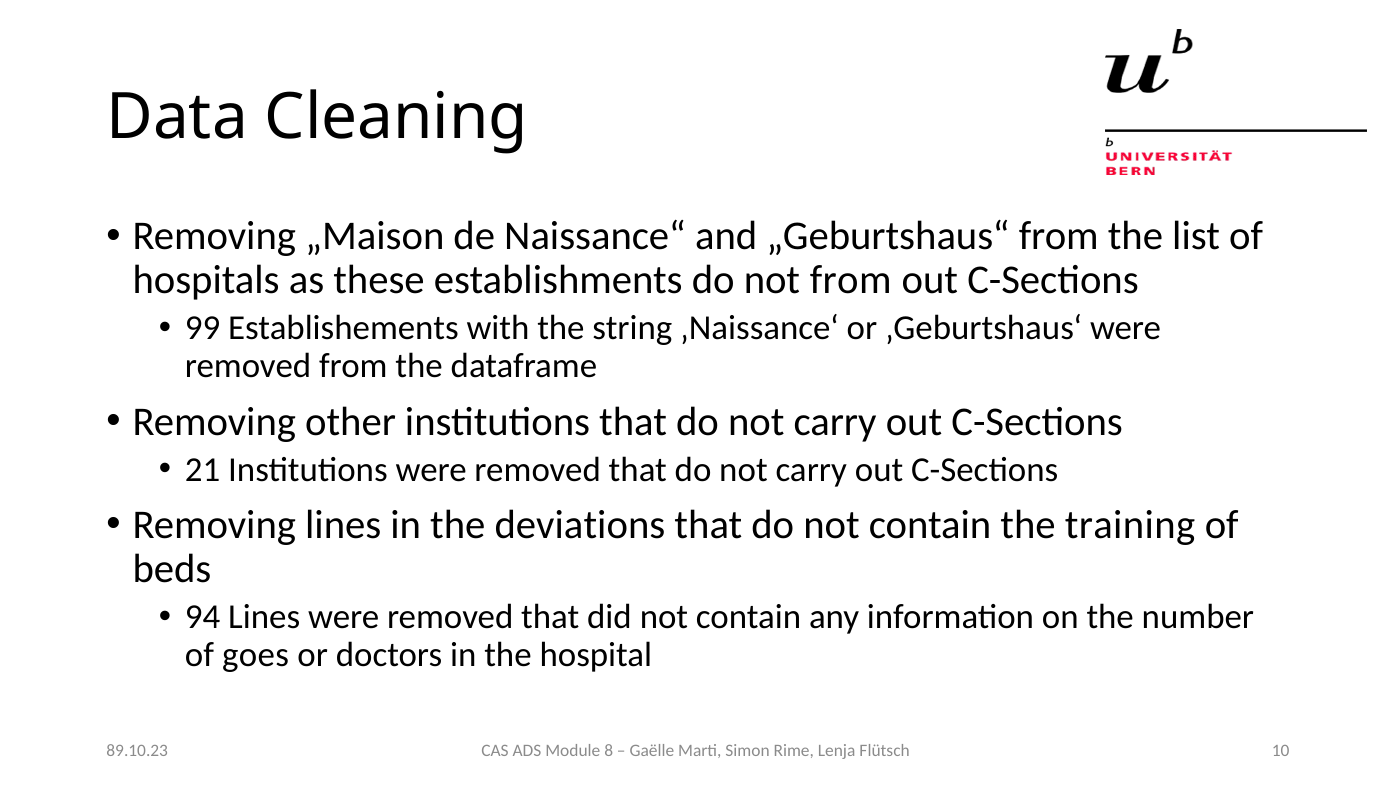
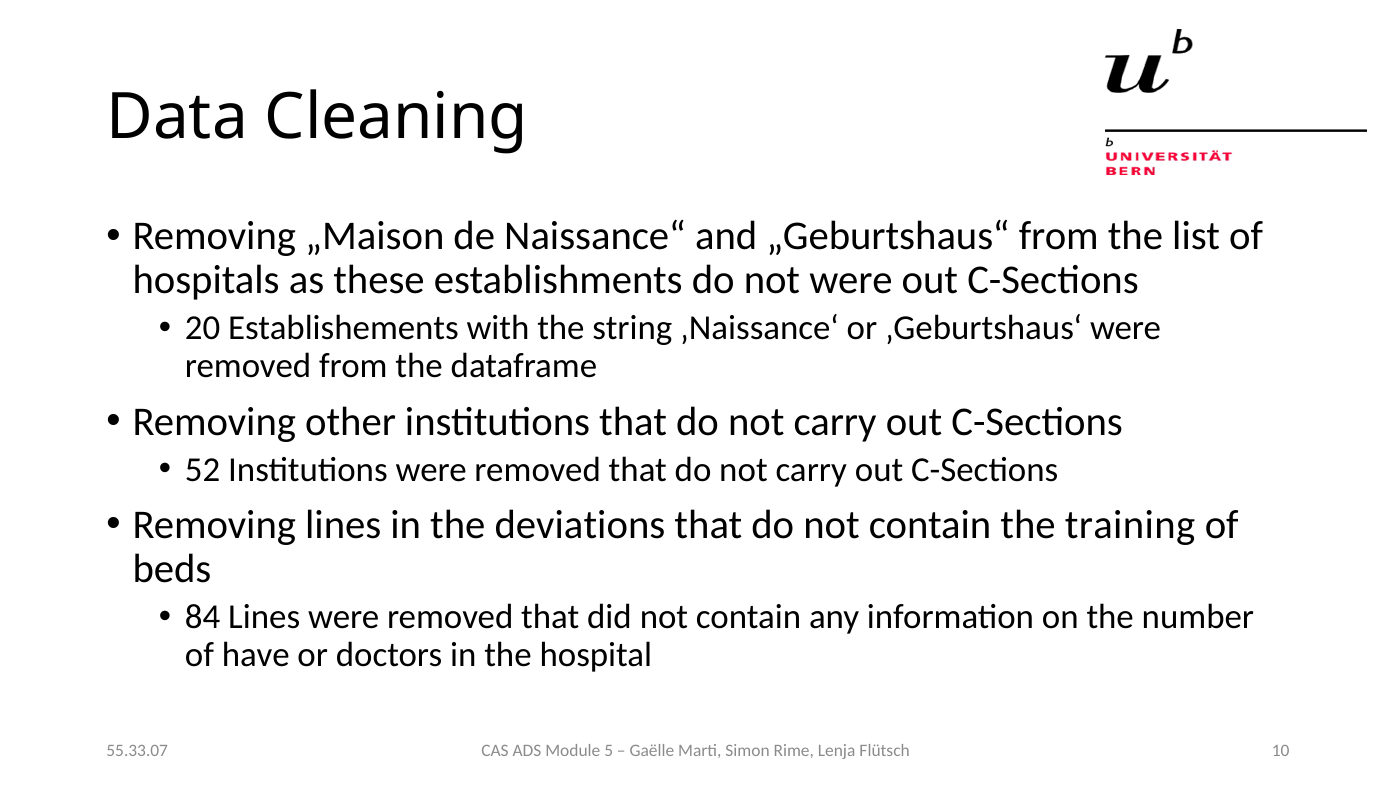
not from: from -> were
99: 99 -> 20
21: 21 -> 52
94: 94 -> 84
goes: goes -> have
8: 8 -> 5
89.10.23: 89.10.23 -> 55.33.07
